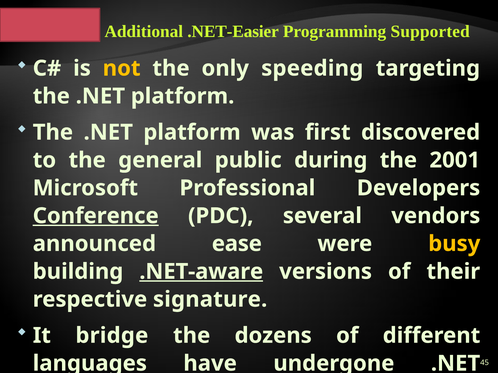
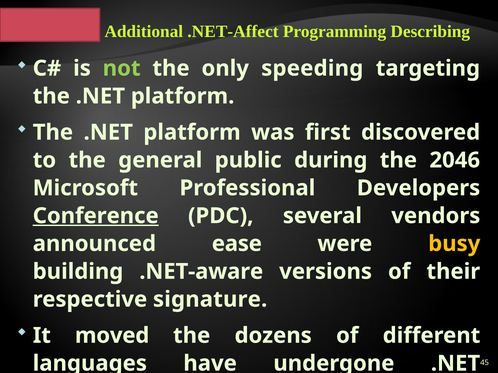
.NET-Easier: .NET-Easier -> .NET-Affect
Supported: Supported -> Describing
not colour: yellow -> light green
2001: 2001 -> 2046
.NET-aware underline: present -> none
bridge: bridge -> moved
